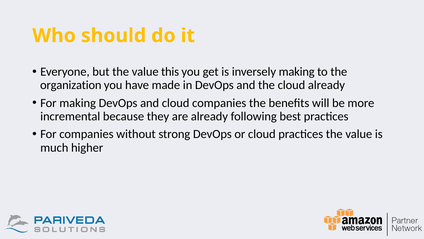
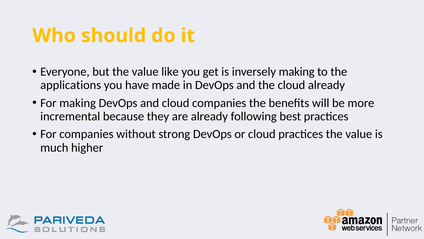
this: this -> like
organization: organization -> applications
